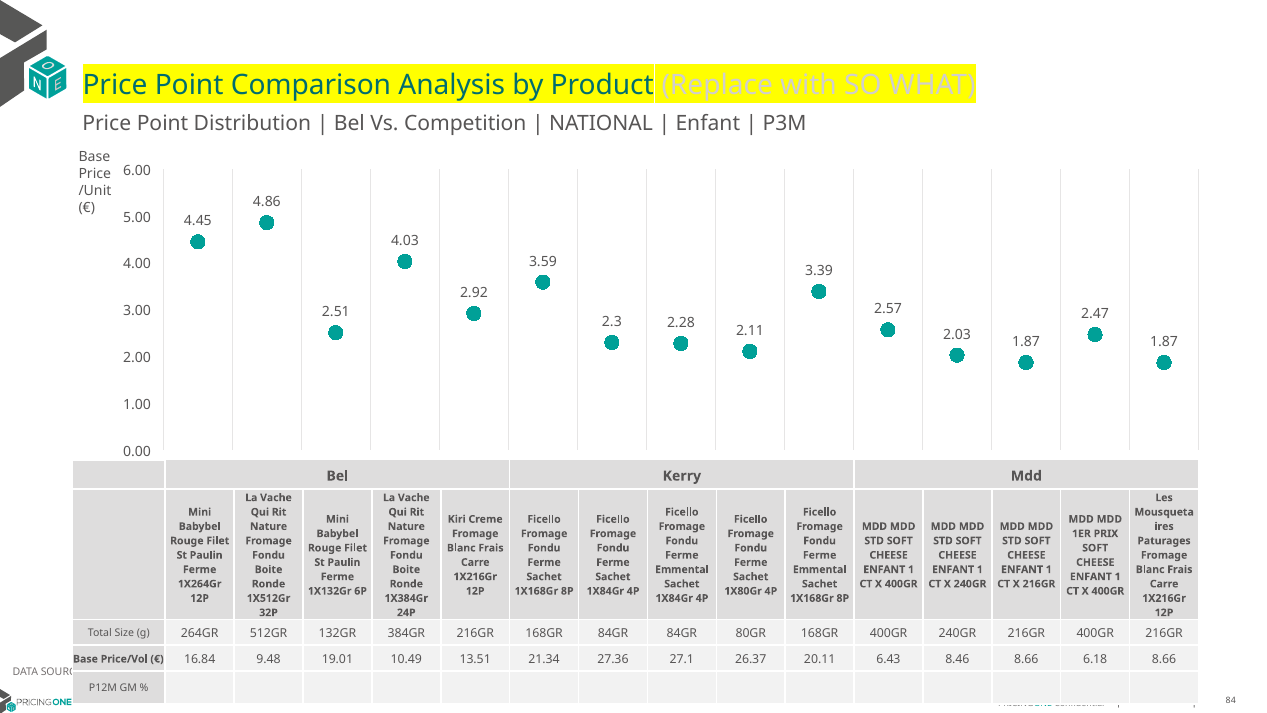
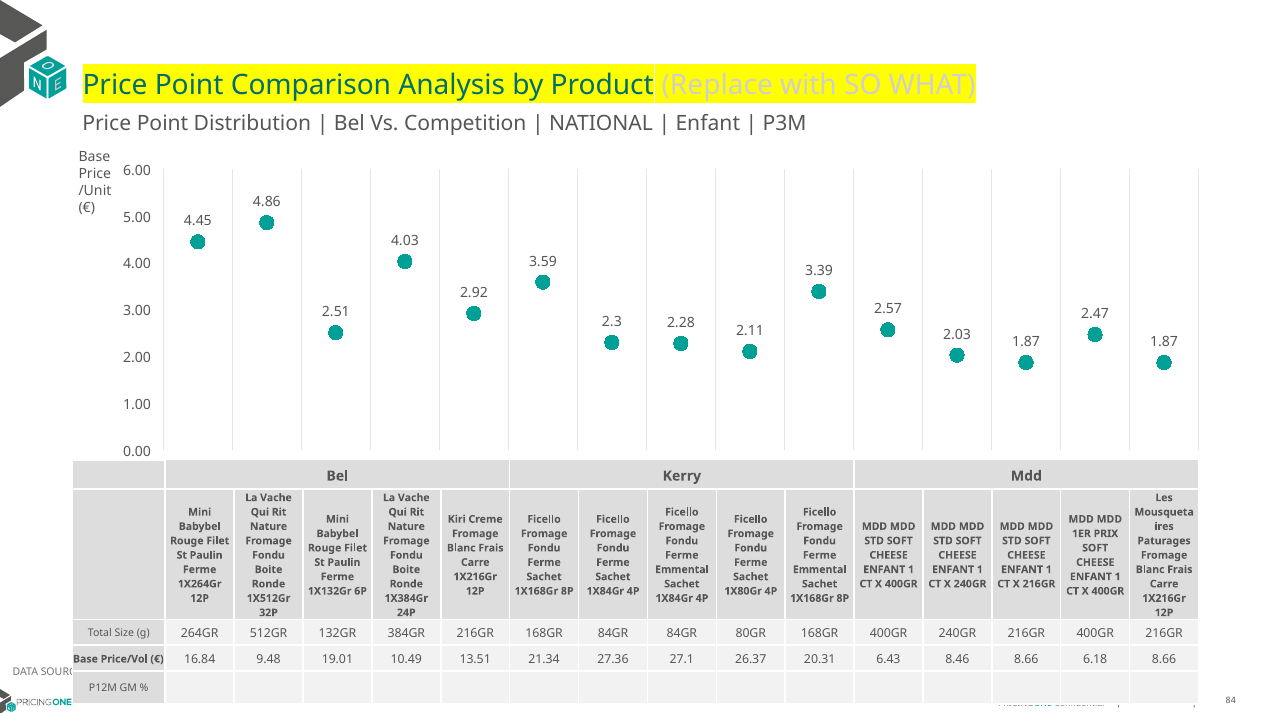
20.11: 20.11 -> 20.31
